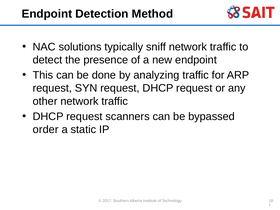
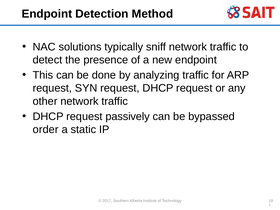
scanners: scanners -> passively
